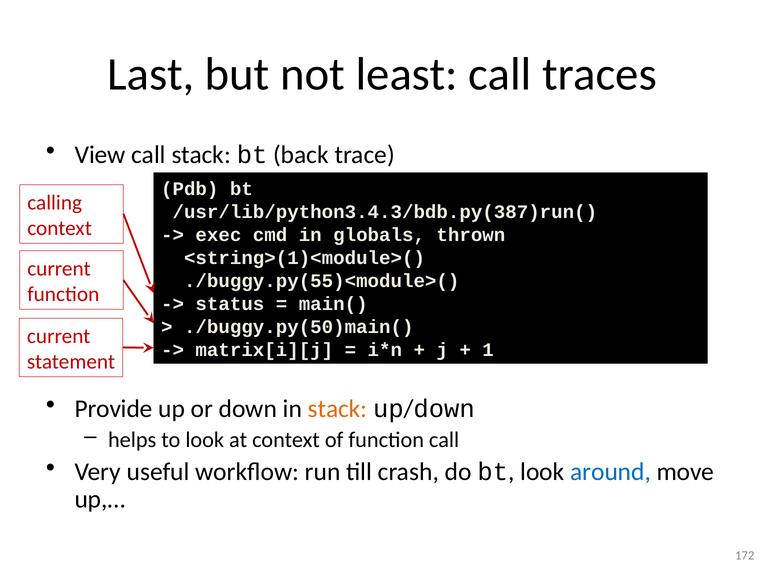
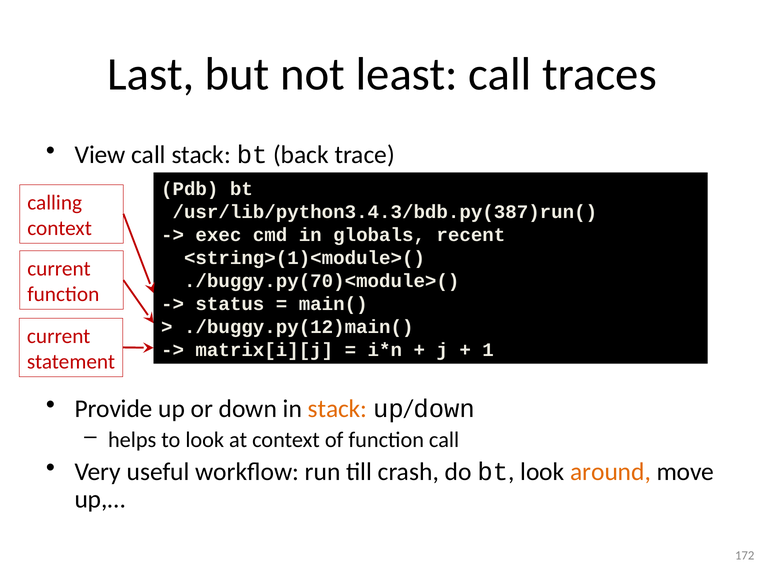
thrown: thrown -> recent
./buggy.py(55)<module>(: ./buggy.py(55)<module>( -> ./buggy.py(70)<module>(
./buggy.py(50)main(: ./buggy.py(50)main( -> ./buggy.py(12)main(
around colour: blue -> orange
